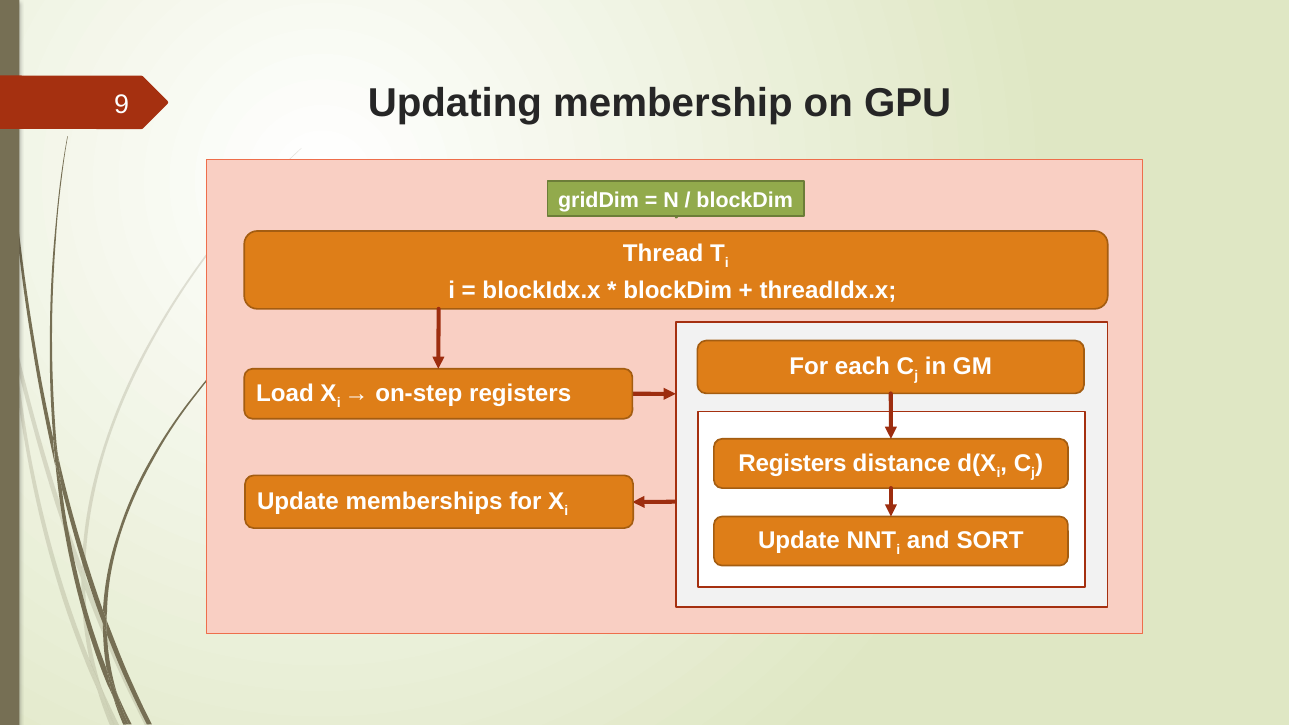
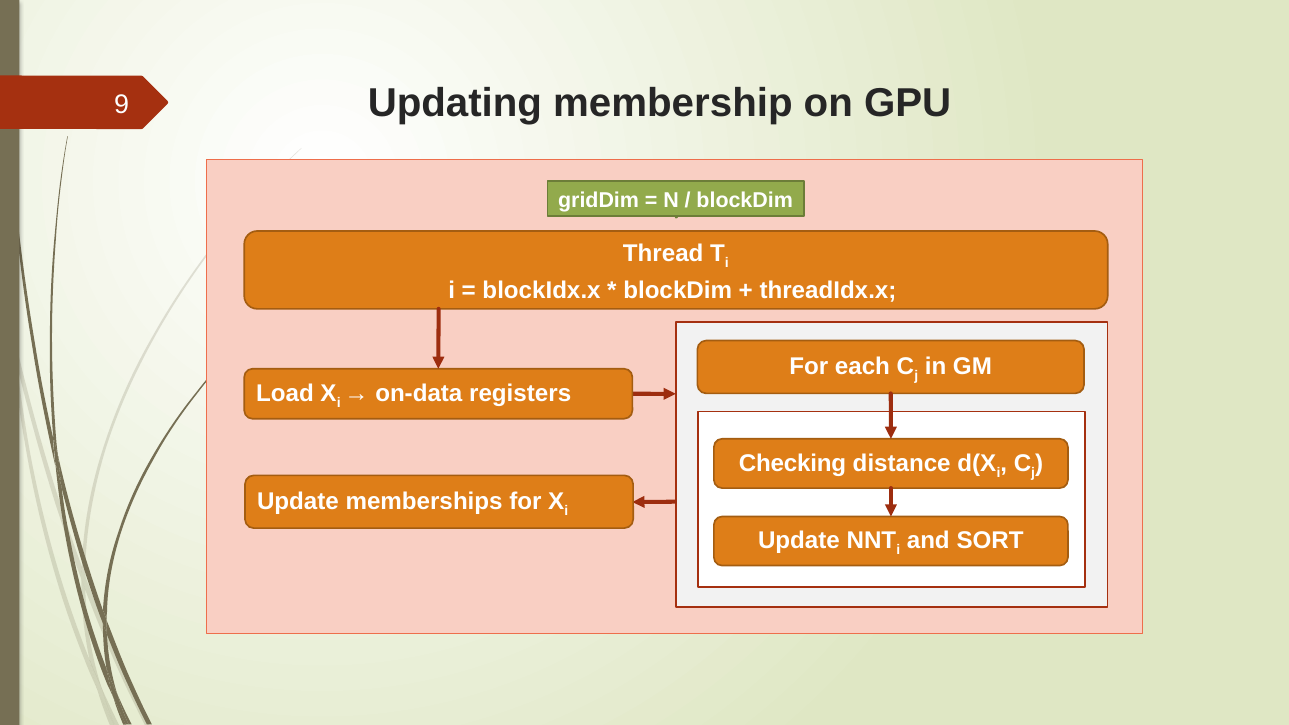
on-step: on-step -> on-data
Registers at (793, 463): Registers -> Checking
